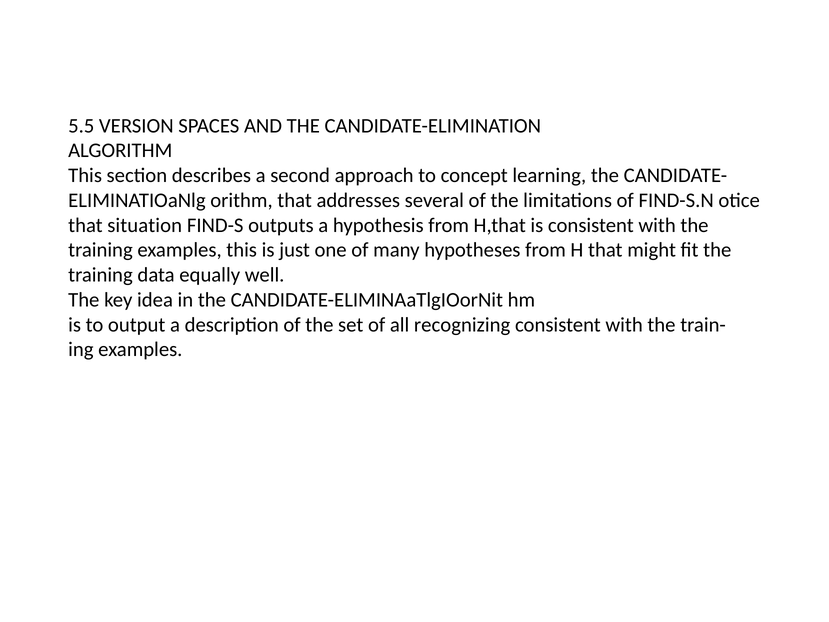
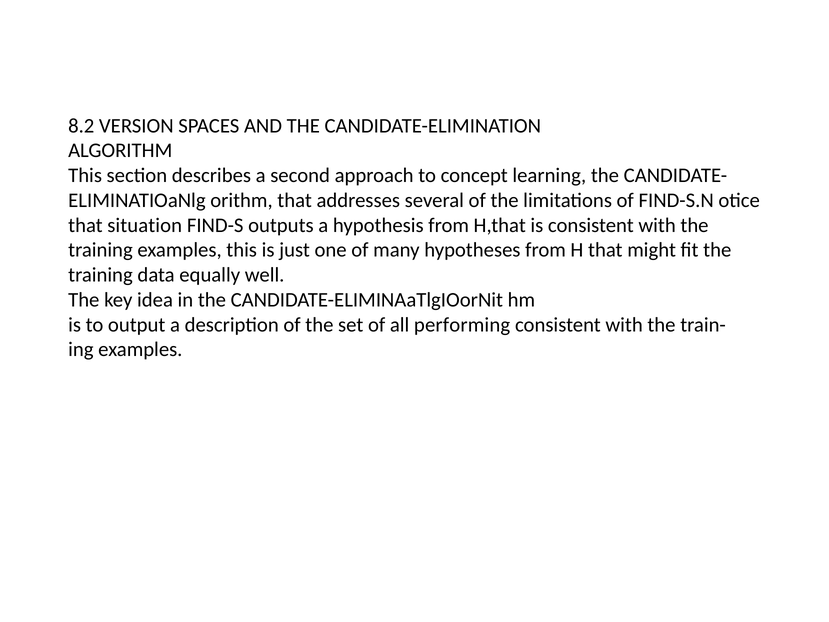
5.5: 5.5 -> 8.2
recognizing: recognizing -> performing
